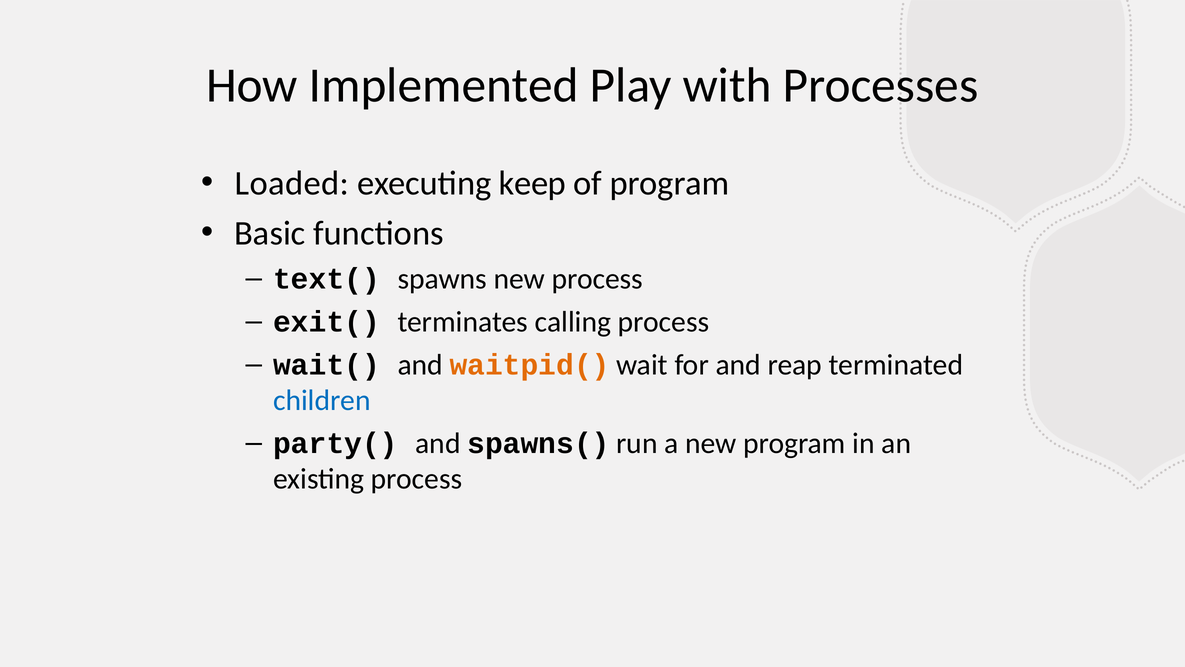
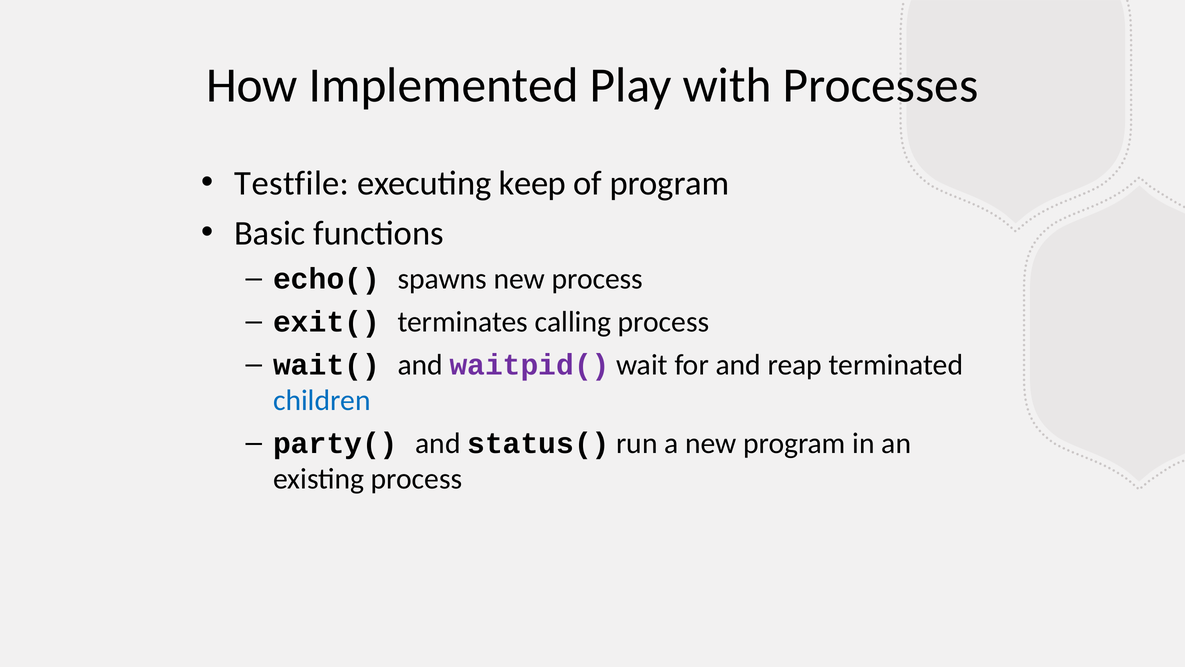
Loaded: Loaded -> Testfile
text(: text( -> echo(
waitpid( colour: orange -> purple
spawns(: spawns( -> status(
